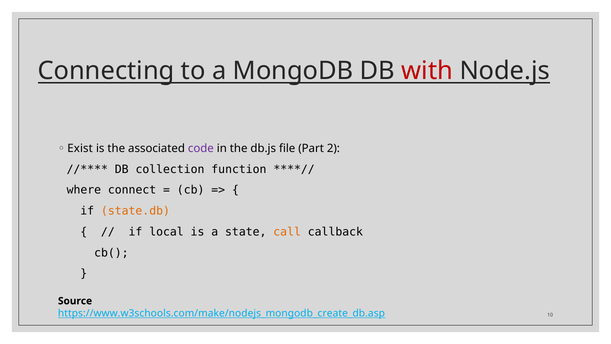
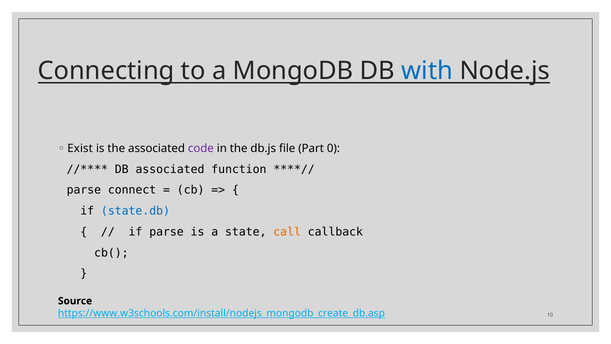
with colour: red -> blue
2: 2 -> 0
DB collection: collection -> associated
where at (84, 190): where -> parse
state.db colour: orange -> blue
if local: local -> parse
https://www.w3schools.com/make/nodejs_mongodb_create_db.asp: https://www.w3schools.com/make/nodejs_mongodb_create_db.asp -> https://www.w3schools.com/install/nodejs_mongodb_create_db.asp
